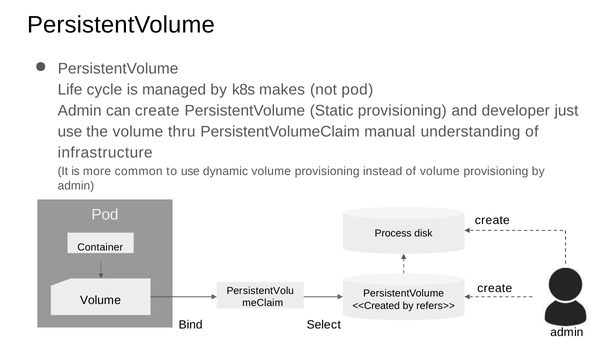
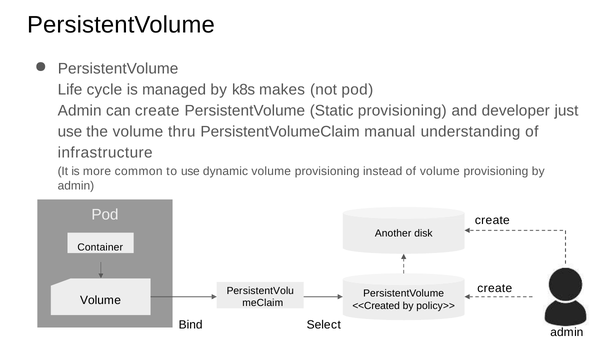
Process: Process -> Another
refers>>: refers>> -> policy>>
